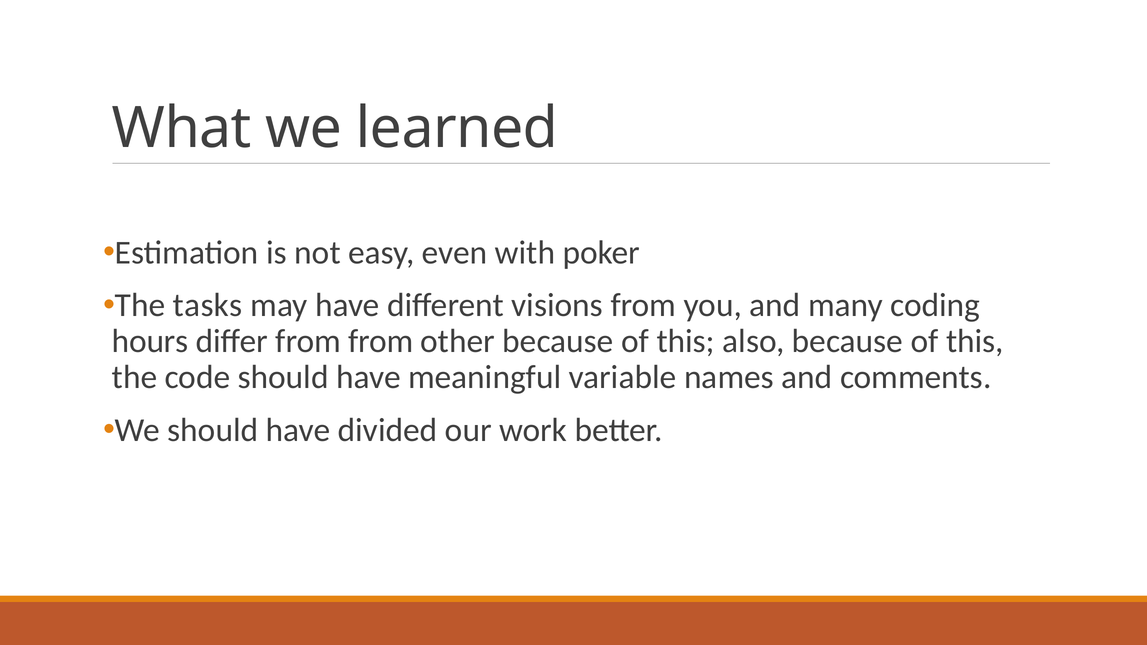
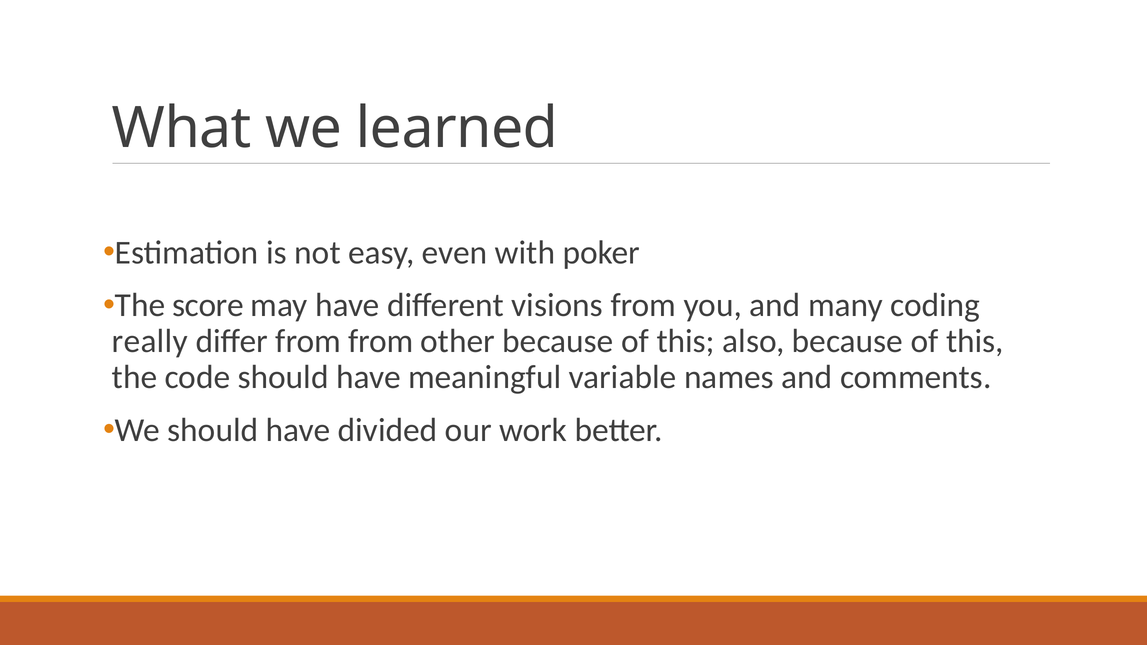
tasks: tasks -> score
hours: hours -> really
